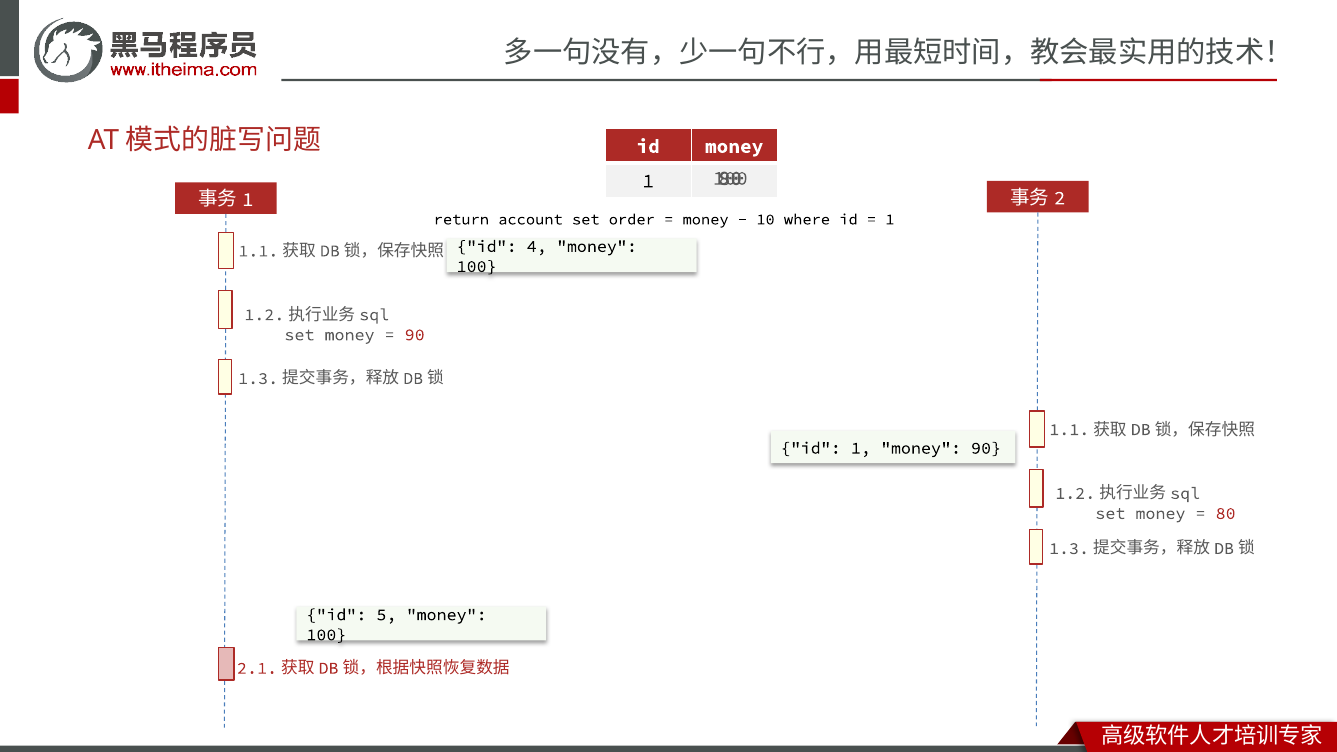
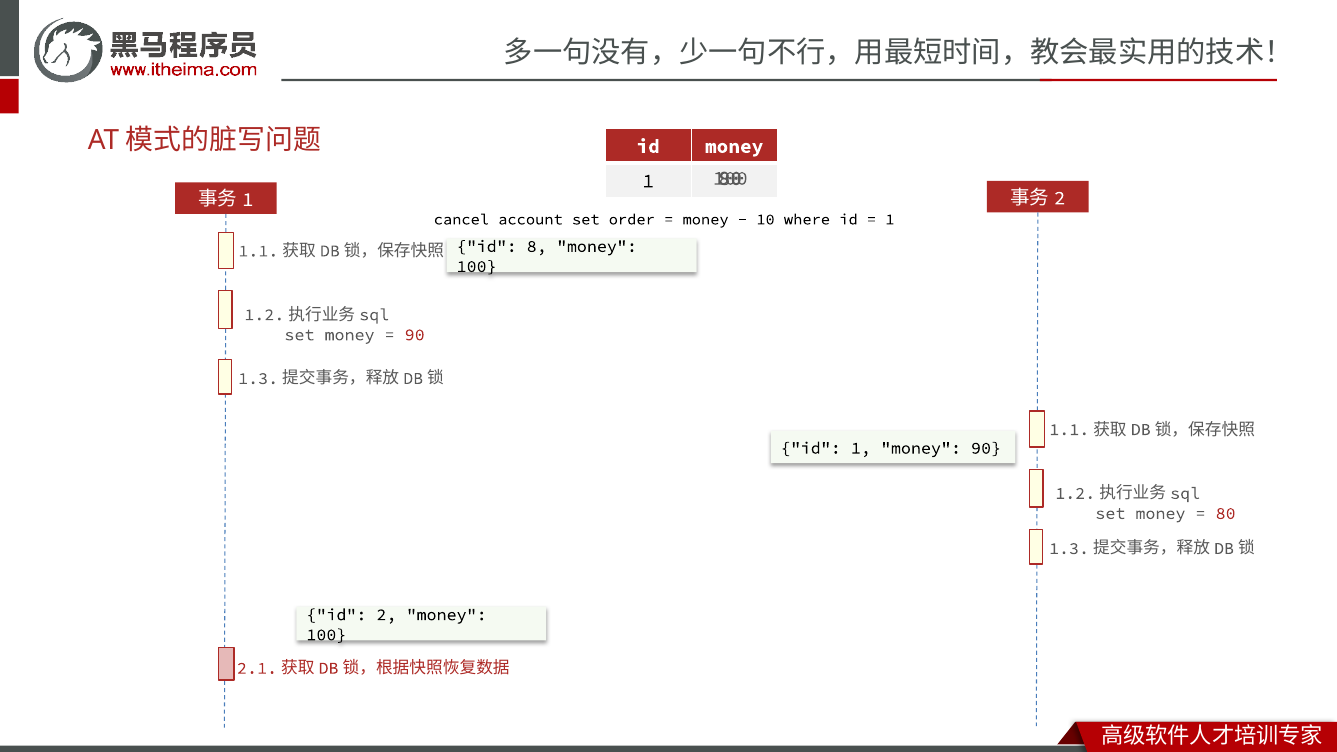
return: return -> cancel
4: 4 -> 8
id 5: 5 -> 2
